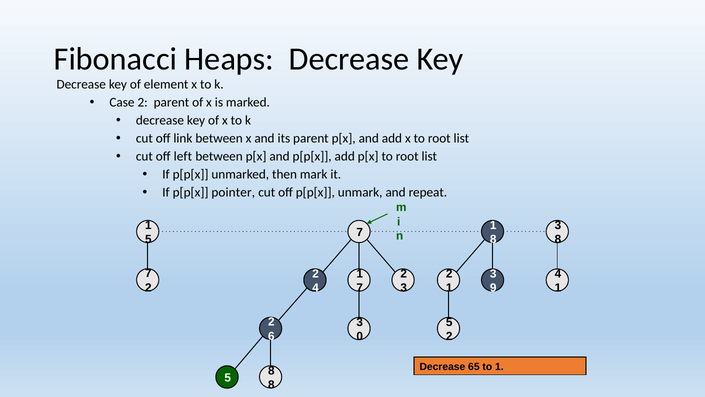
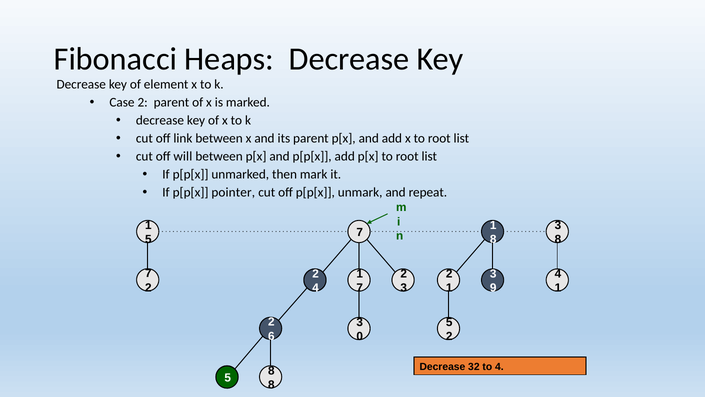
left: left -> will
65: 65 -> 32
to 1: 1 -> 4
